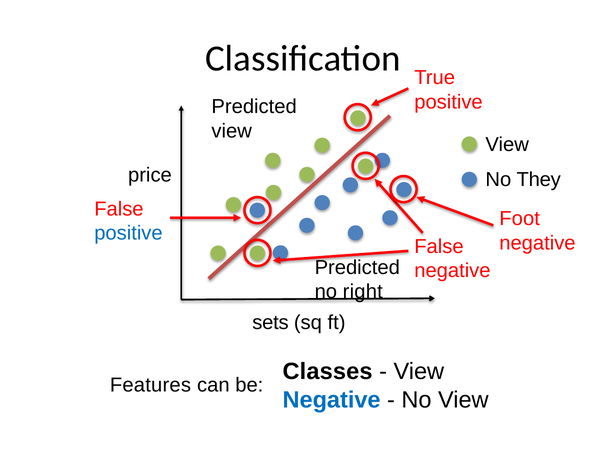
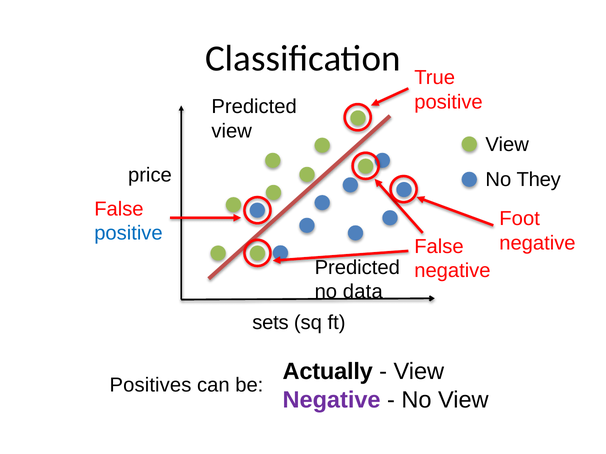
right: right -> data
Classes: Classes -> Actually
Features: Features -> Positives
Negative at (332, 400) colour: blue -> purple
